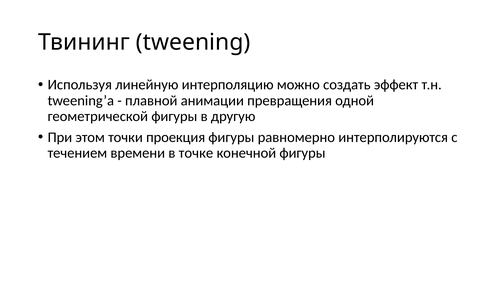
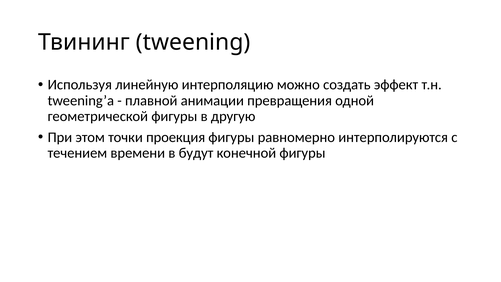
точке: точке -> будут
